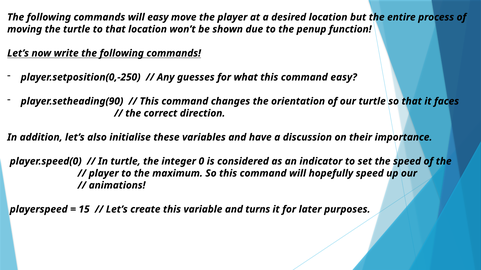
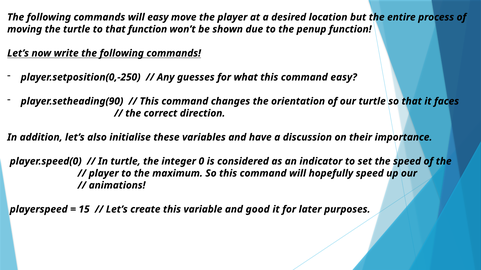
that location: location -> function
turns: turns -> good
